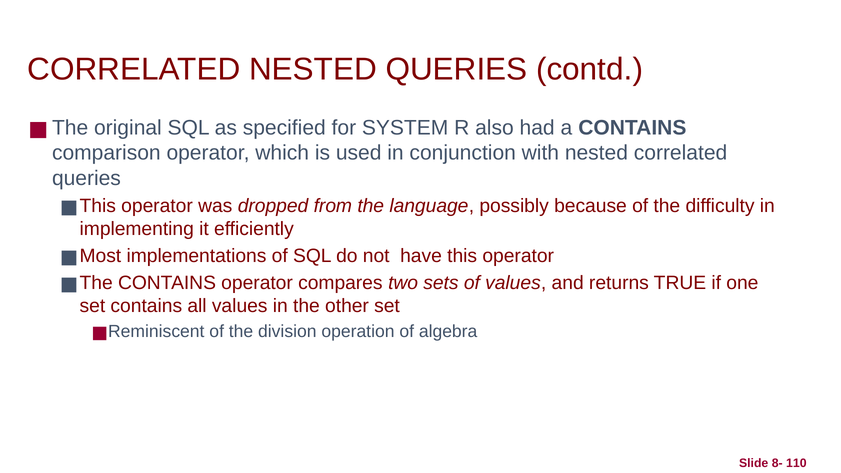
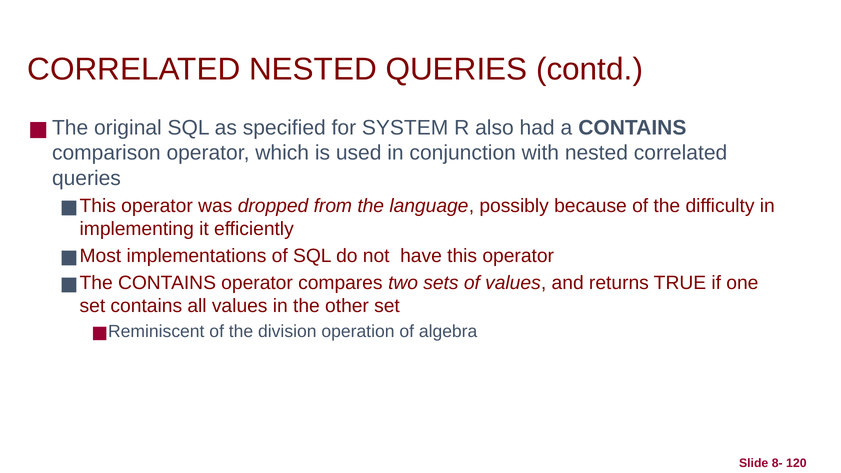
110: 110 -> 120
